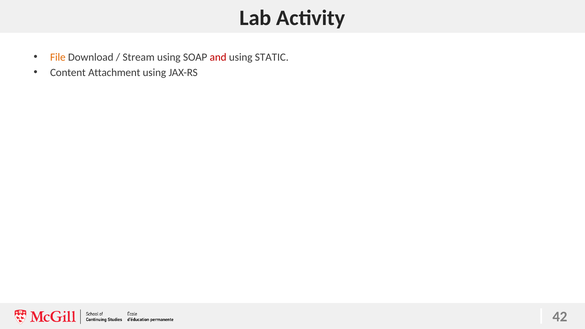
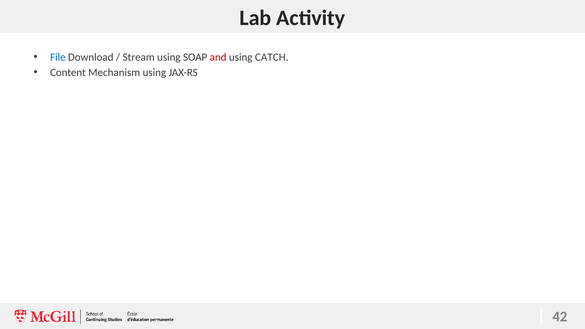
File colour: orange -> blue
STATIC: STATIC -> CATCH
Attachment: Attachment -> Mechanism
